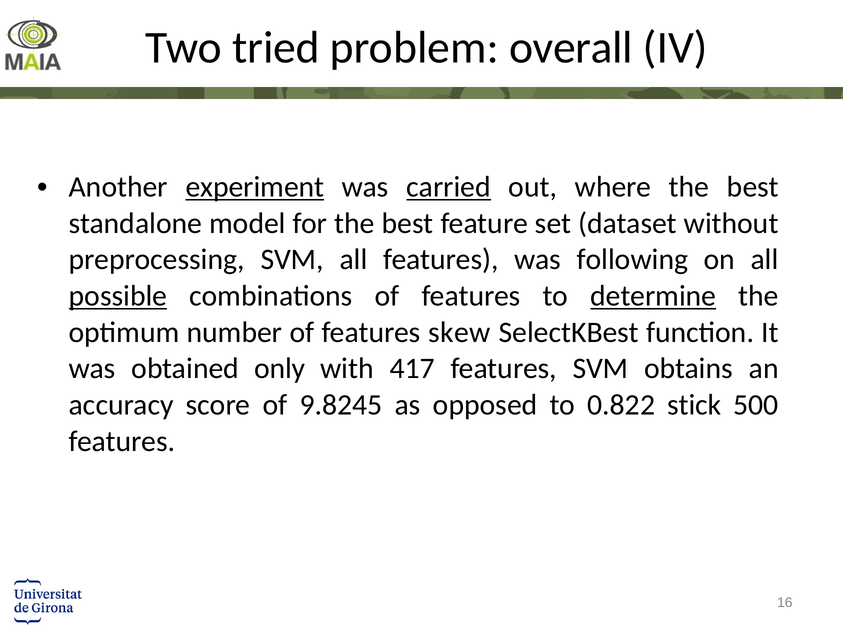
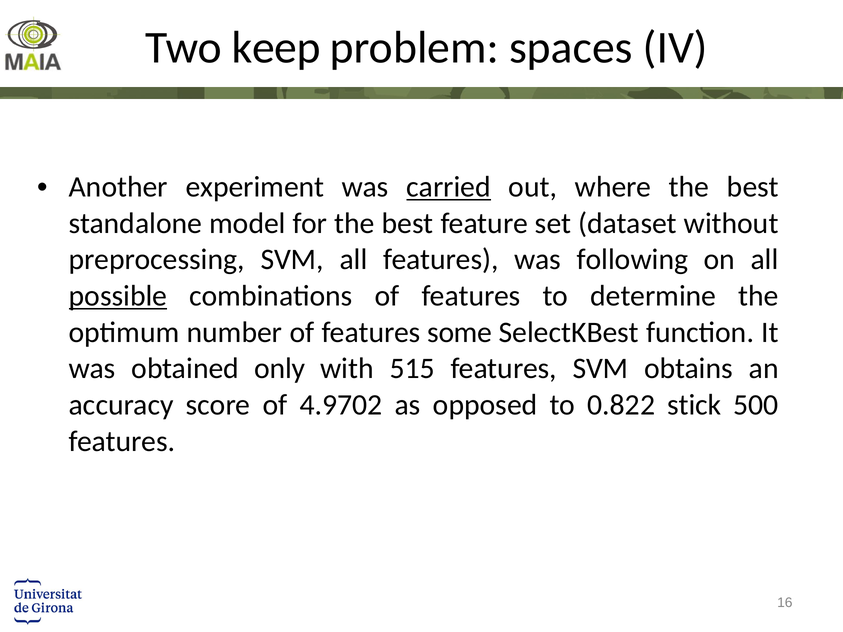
tried: tried -> keep
overall: overall -> spaces
experiment underline: present -> none
determine underline: present -> none
skew: skew -> some
417: 417 -> 515
9.8245: 9.8245 -> 4.9702
